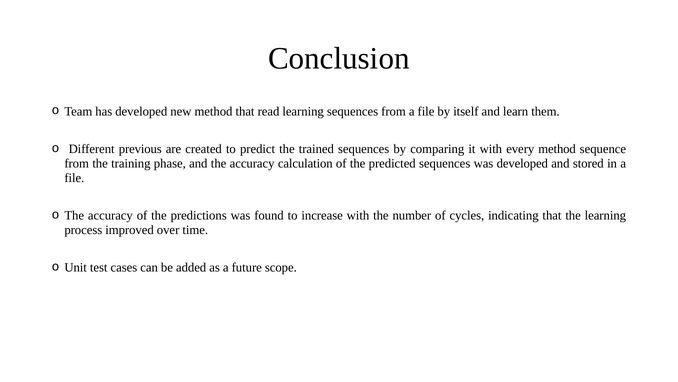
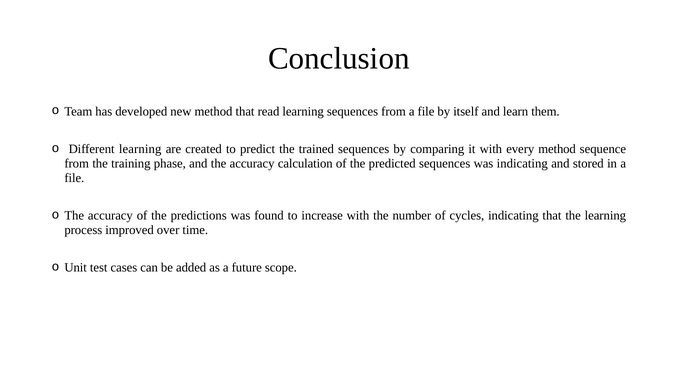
Different previous: previous -> learning
was developed: developed -> indicating
